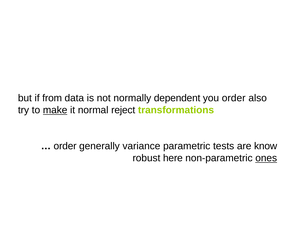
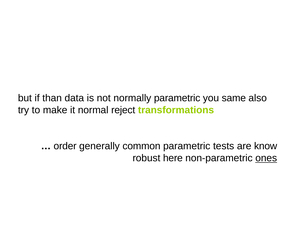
from: from -> than
normally dependent: dependent -> parametric
you order: order -> same
make underline: present -> none
variance: variance -> common
